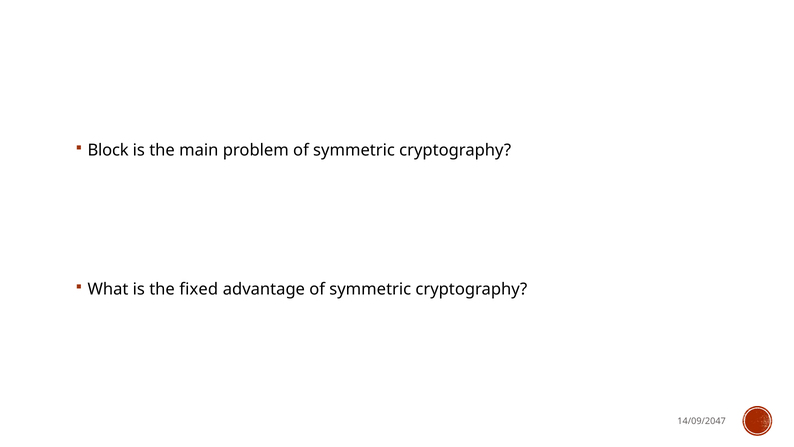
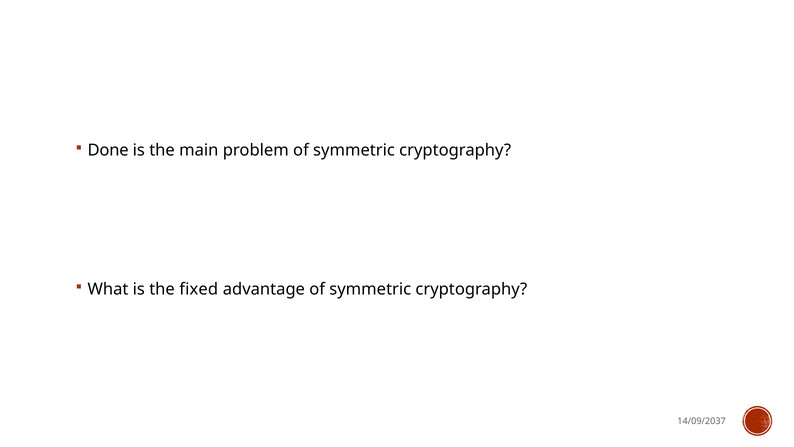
Block: Block -> Done
14/09/2047: 14/09/2047 -> 14/09/2037
